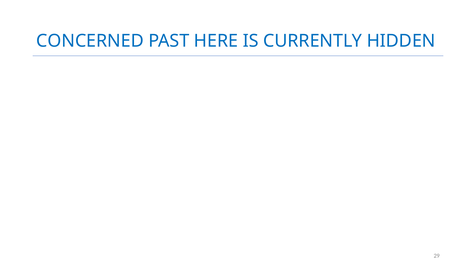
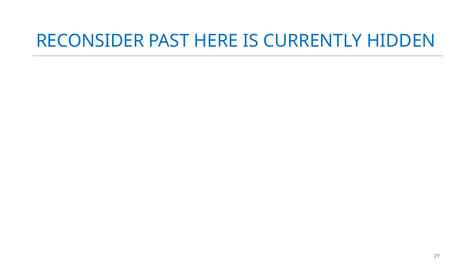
CONCERNED: CONCERNED -> RECONSIDER
